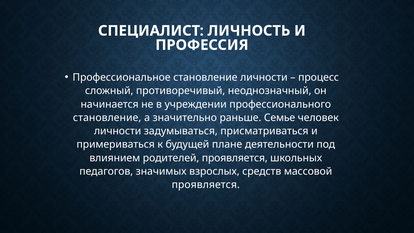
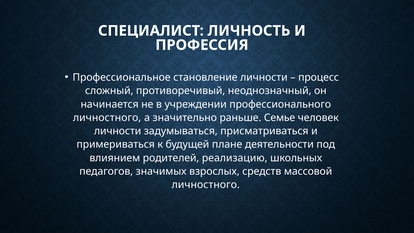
становление at (107, 118): становление -> личностного
родителей проявляется: проявляется -> реализацию
проявляется at (206, 185): проявляется -> личностного
